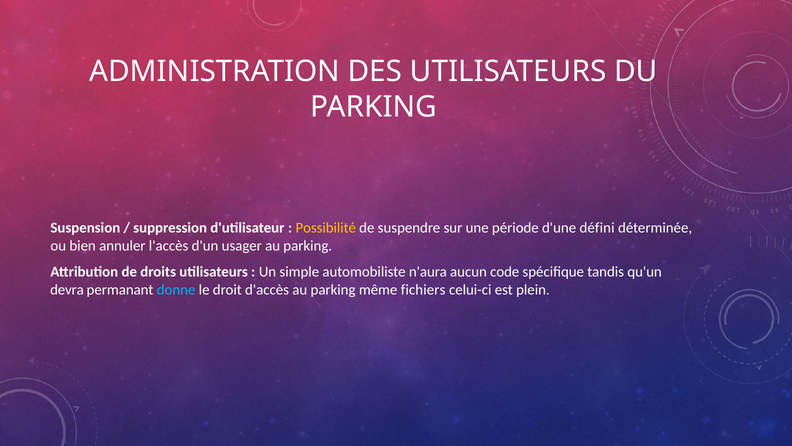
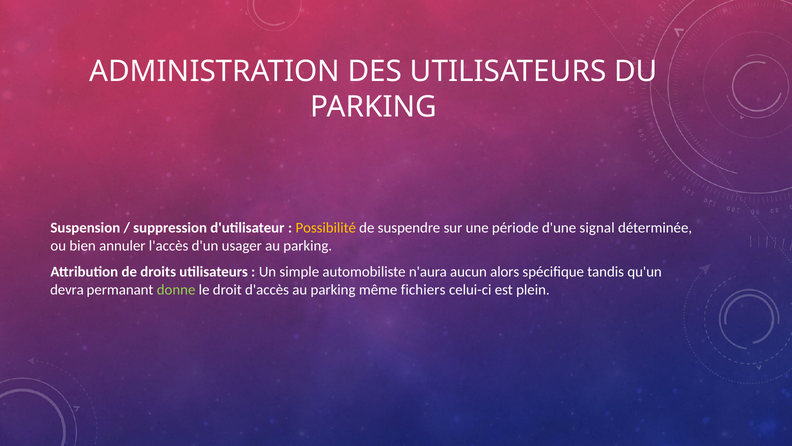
défini: défini -> signal
code: code -> alors
donne colour: light blue -> light green
